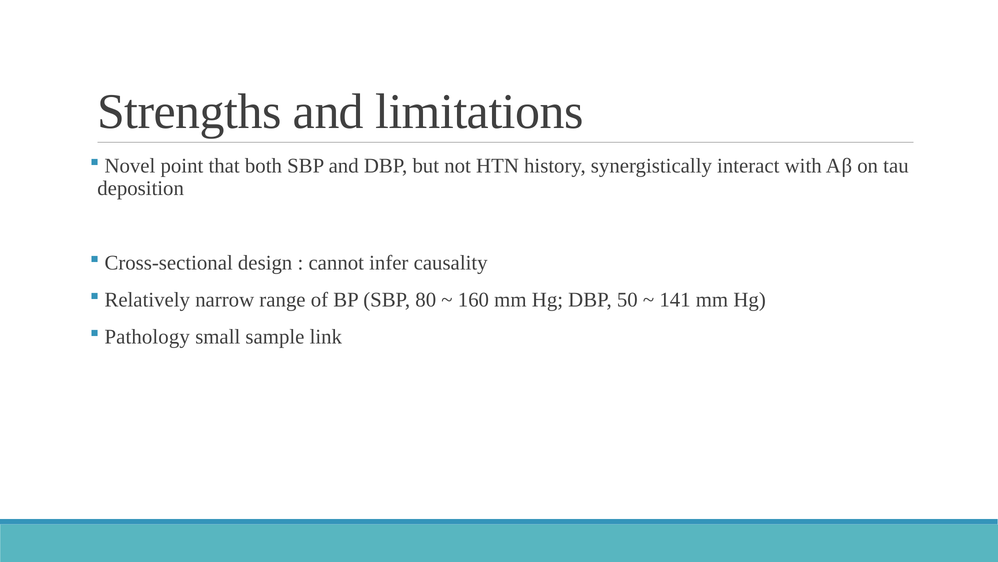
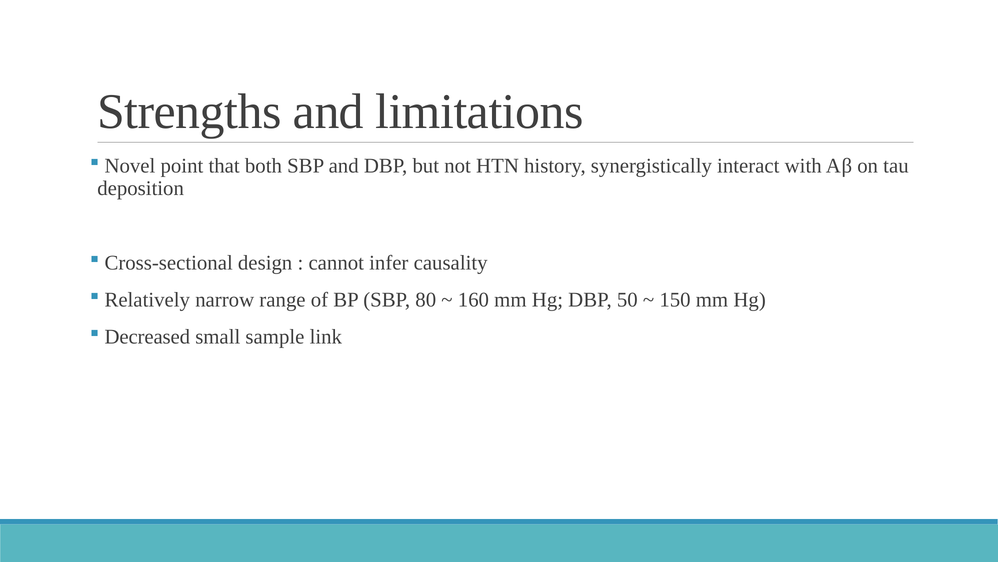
141: 141 -> 150
Pathology: Pathology -> Decreased
